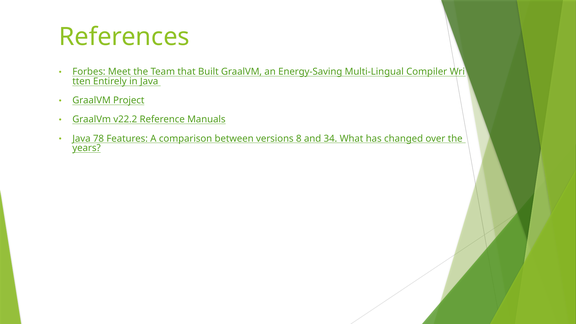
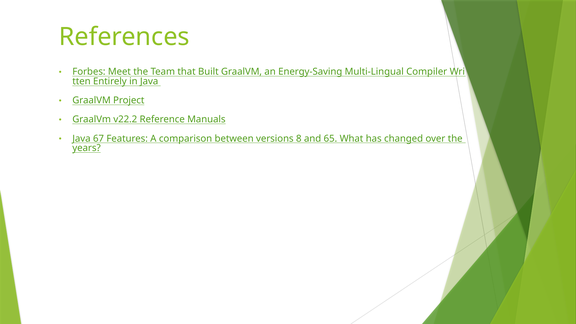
78: 78 -> 67
34: 34 -> 65
